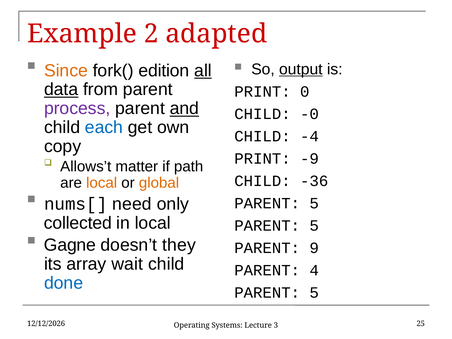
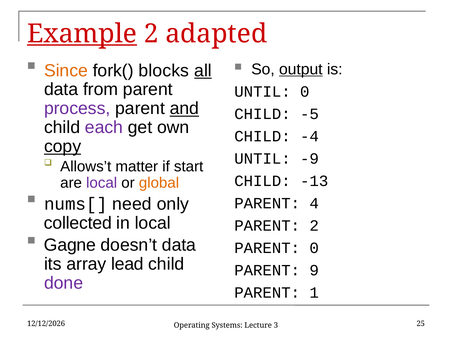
Example underline: none -> present
edition: edition -> blocks
data at (61, 90) underline: present -> none
PRINT at (263, 92): PRINT -> UNTIL
-0: -0 -> -5
each colour: blue -> purple
copy underline: none -> present
PRINT at (263, 159): PRINT -> UNTIL
path: path -> start
-36: -36 -> -13
local at (102, 183) colour: orange -> purple
5 at (314, 203): 5 -> 4
5 at (314, 226): 5 -> 2
doesn’t they: they -> data
PARENT 9: 9 -> 0
wait: wait -> lead
4: 4 -> 9
done colour: blue -> purple
5 at (314, 293): 5 -> 1
